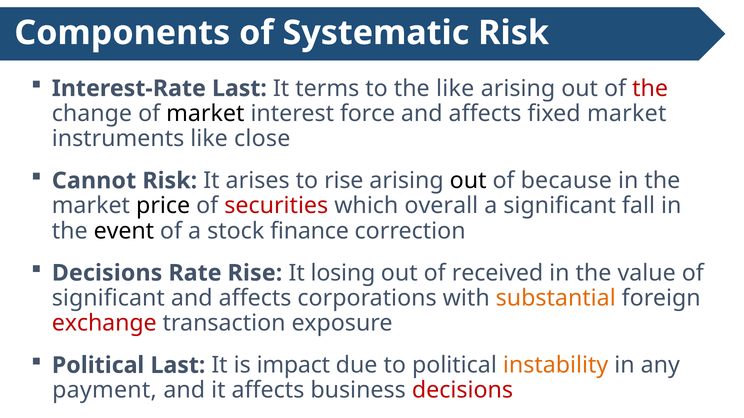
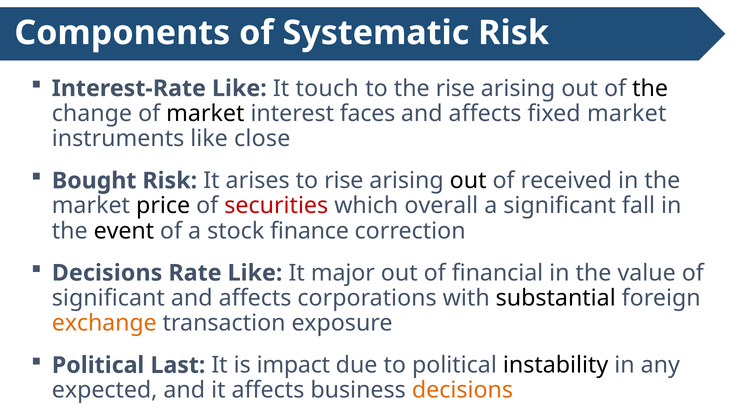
Interest-Rate Last: Last -> Like
terms: terms -> touch
the like: like -> rise
the at (650, 89) colour: red -> black
force: force -> faces
Cannot: Cannot -> Bought
because: because -> received
Rate Rise: Rise -> Like
losing: losing -> major
received: received -> financial
substantial colour: orange -> black
exchange colour: red -> orange
instability colour: orange -> black
payment: payment -> expected
decisions at (462, 391) colour: red -> orange
